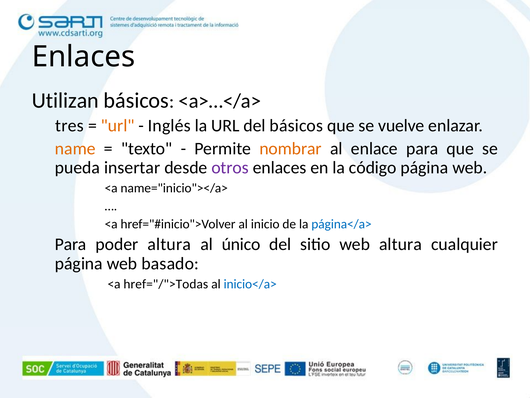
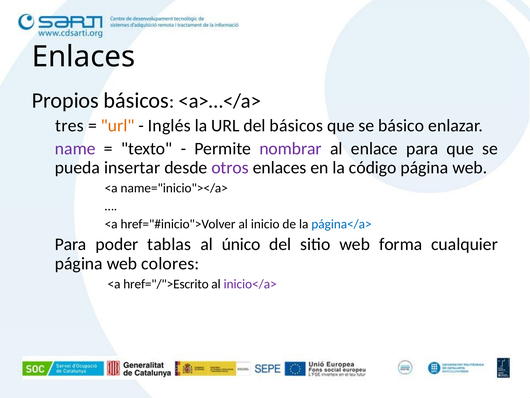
Utilizan: Utilizan -> Propios
vuelve: vuelve -> básico
name colour: orange -> purple
nombrar colour: orange -> purple
poder altura: altura -> tablas
web altura: altura -> forma
basado: basado -> colores
href="/">Todas: href="/">Todas -> href="/">Escrito
inicio</a> colour: blue -> purple
